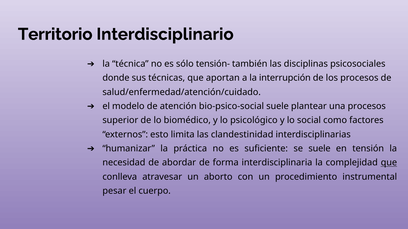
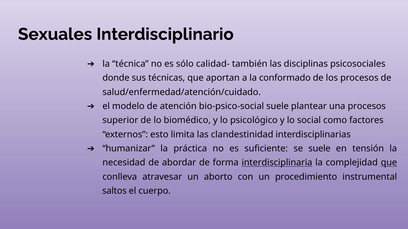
Territorio: Territorio -> Sexuales
tensión-: tensión- -> calidad-
interrupción: interrupción -> conformado
interdisciplinaria underline: none -> present
pesar: pesar -> saltos
